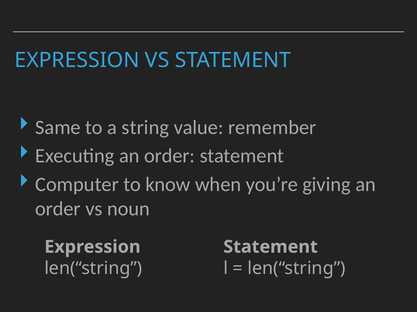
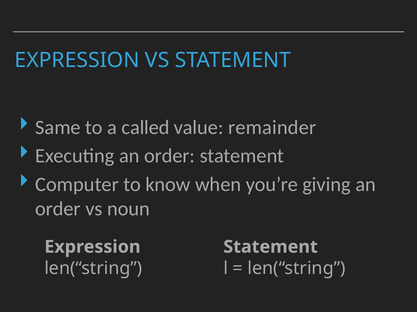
string: string -> called
remember: remember -> remainder
